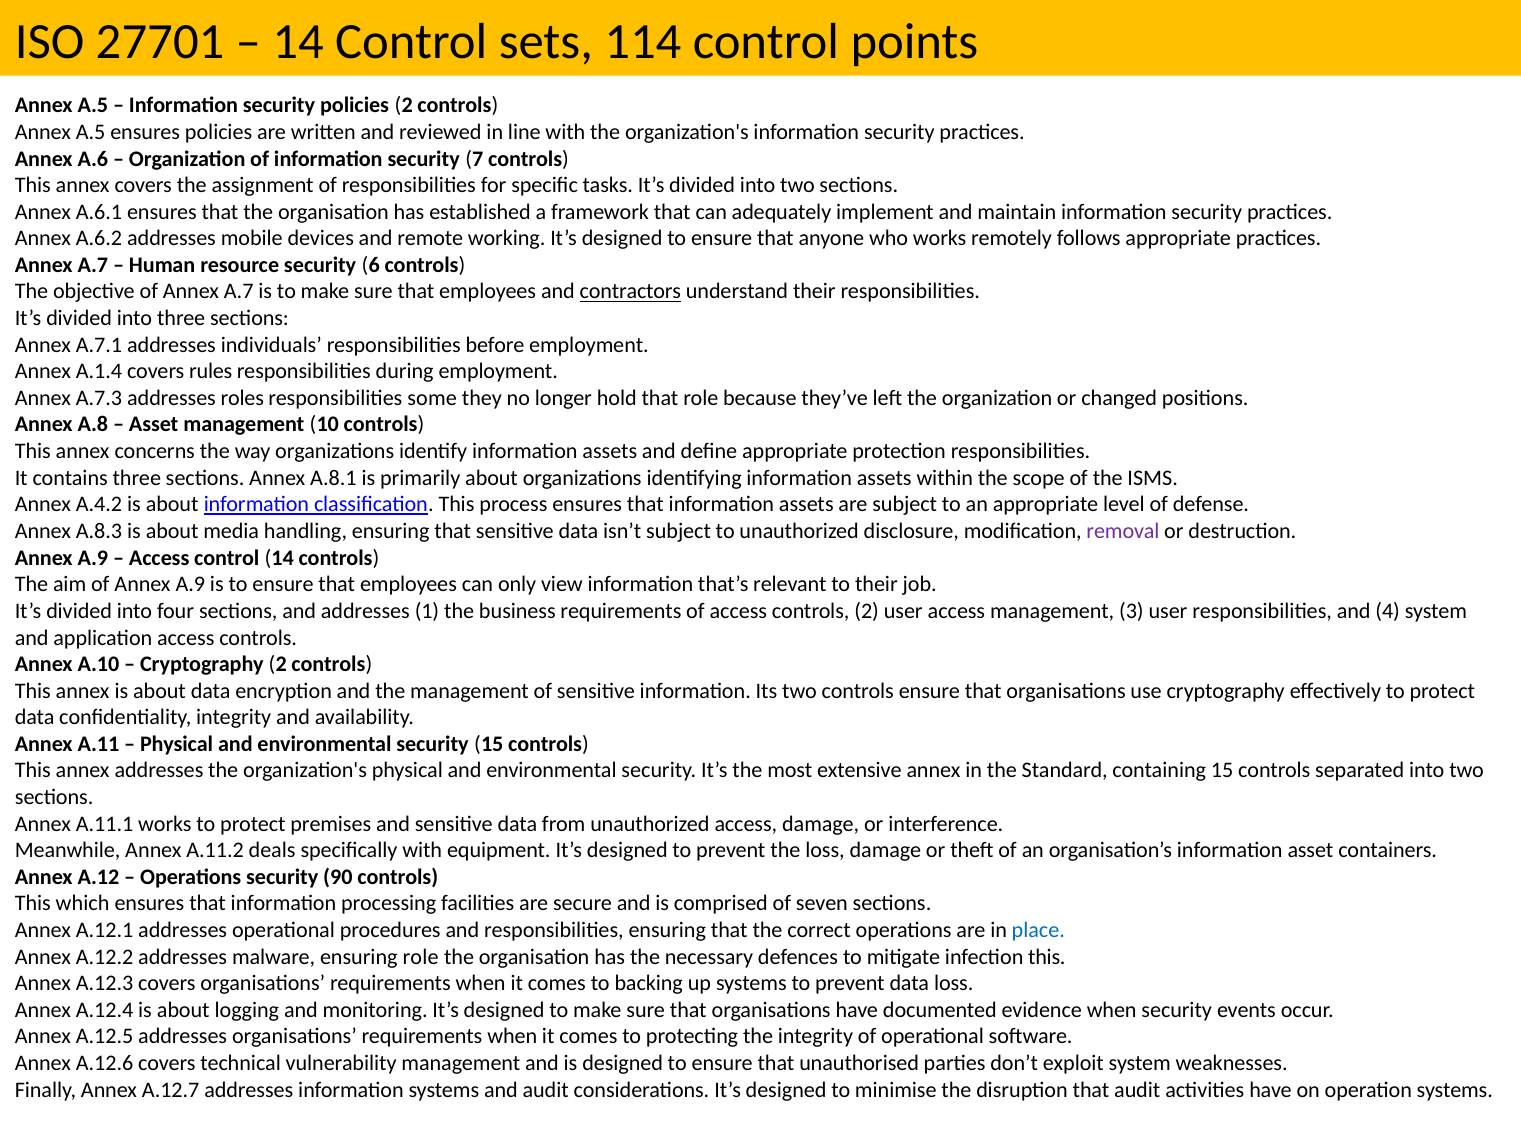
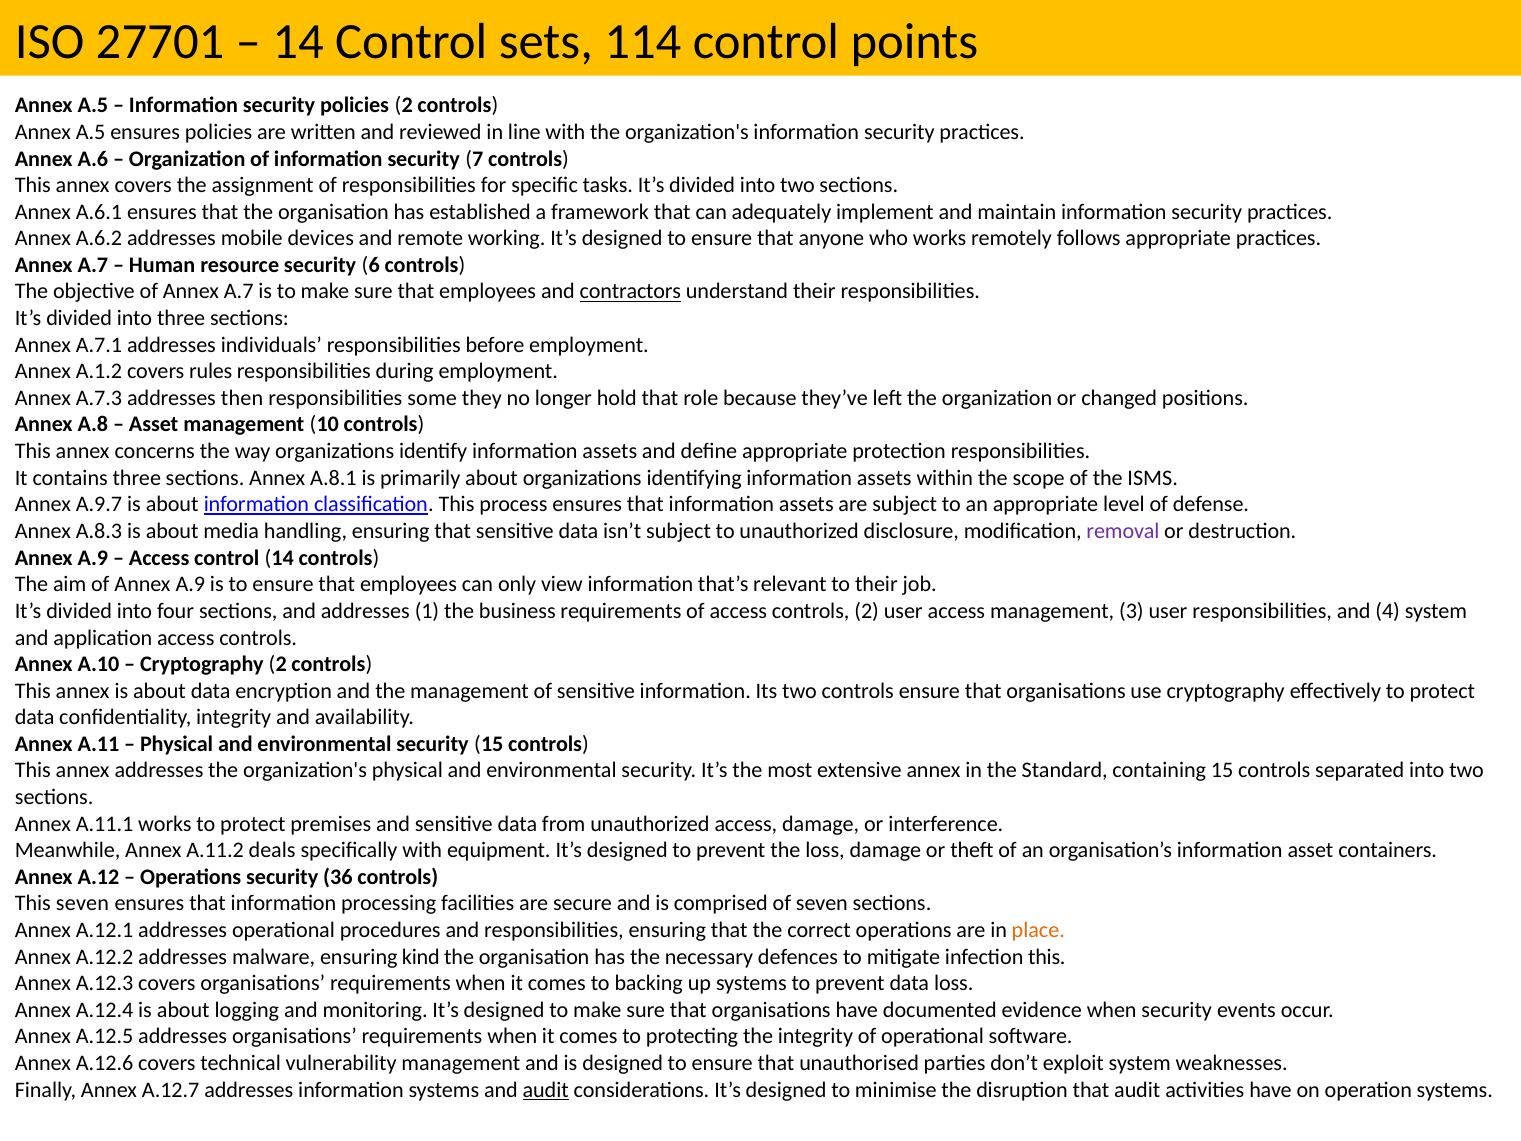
A.1.4: A.1.4 -> A.1.2
roles: roles -> then
A.4.2: A.4.2 -> A.9.7
90: 90 -> 36
This which: which -> seven
place colour: blue -> orange
ensuring role: role -> kind
audit at (546, 1090) underline: none -> present
